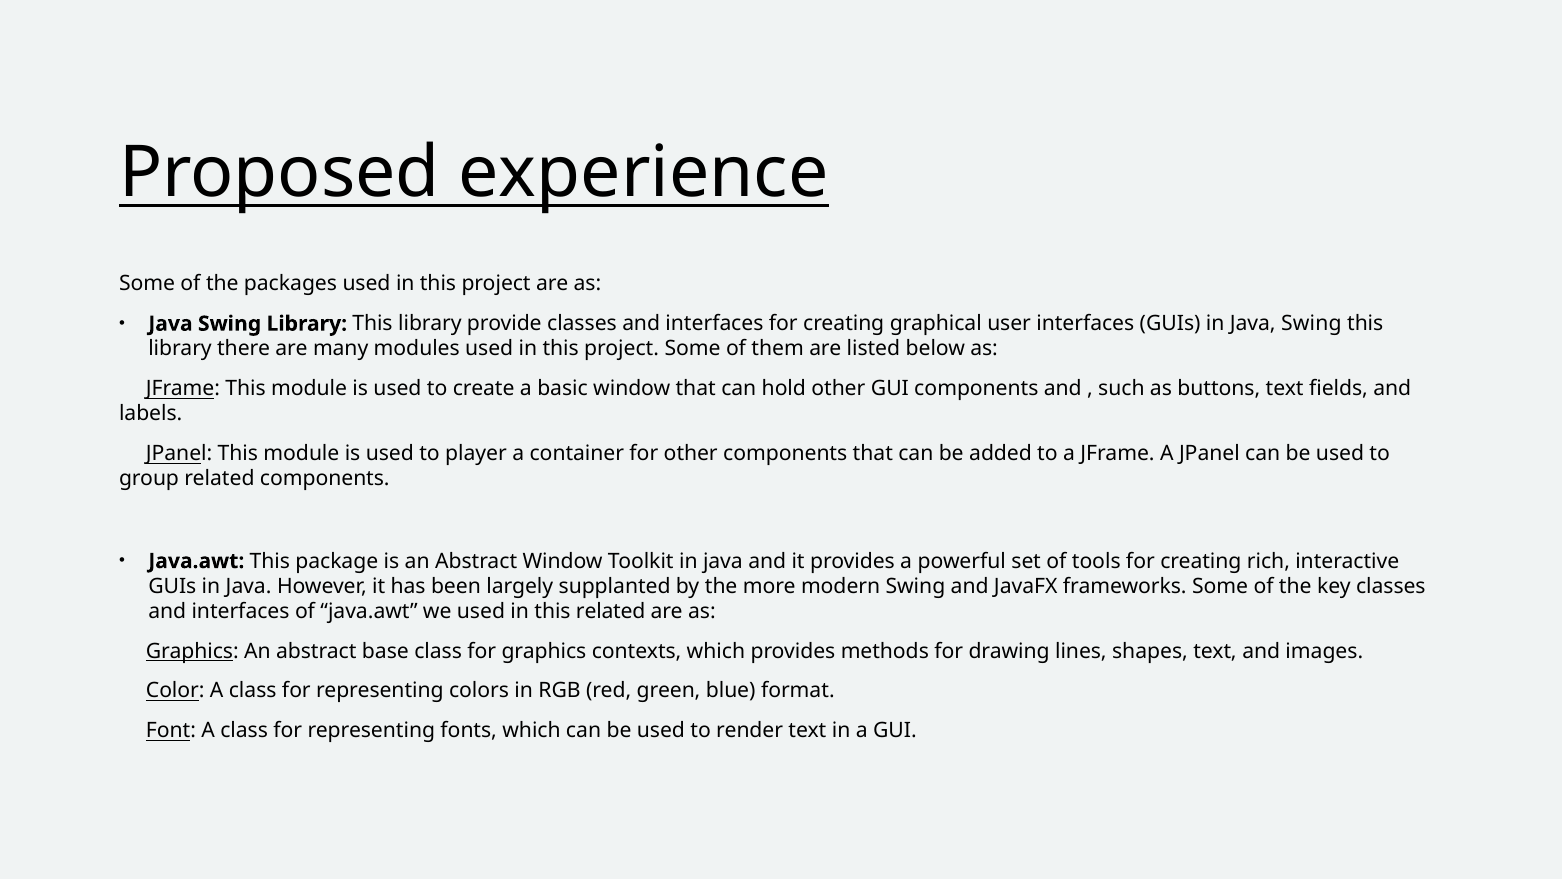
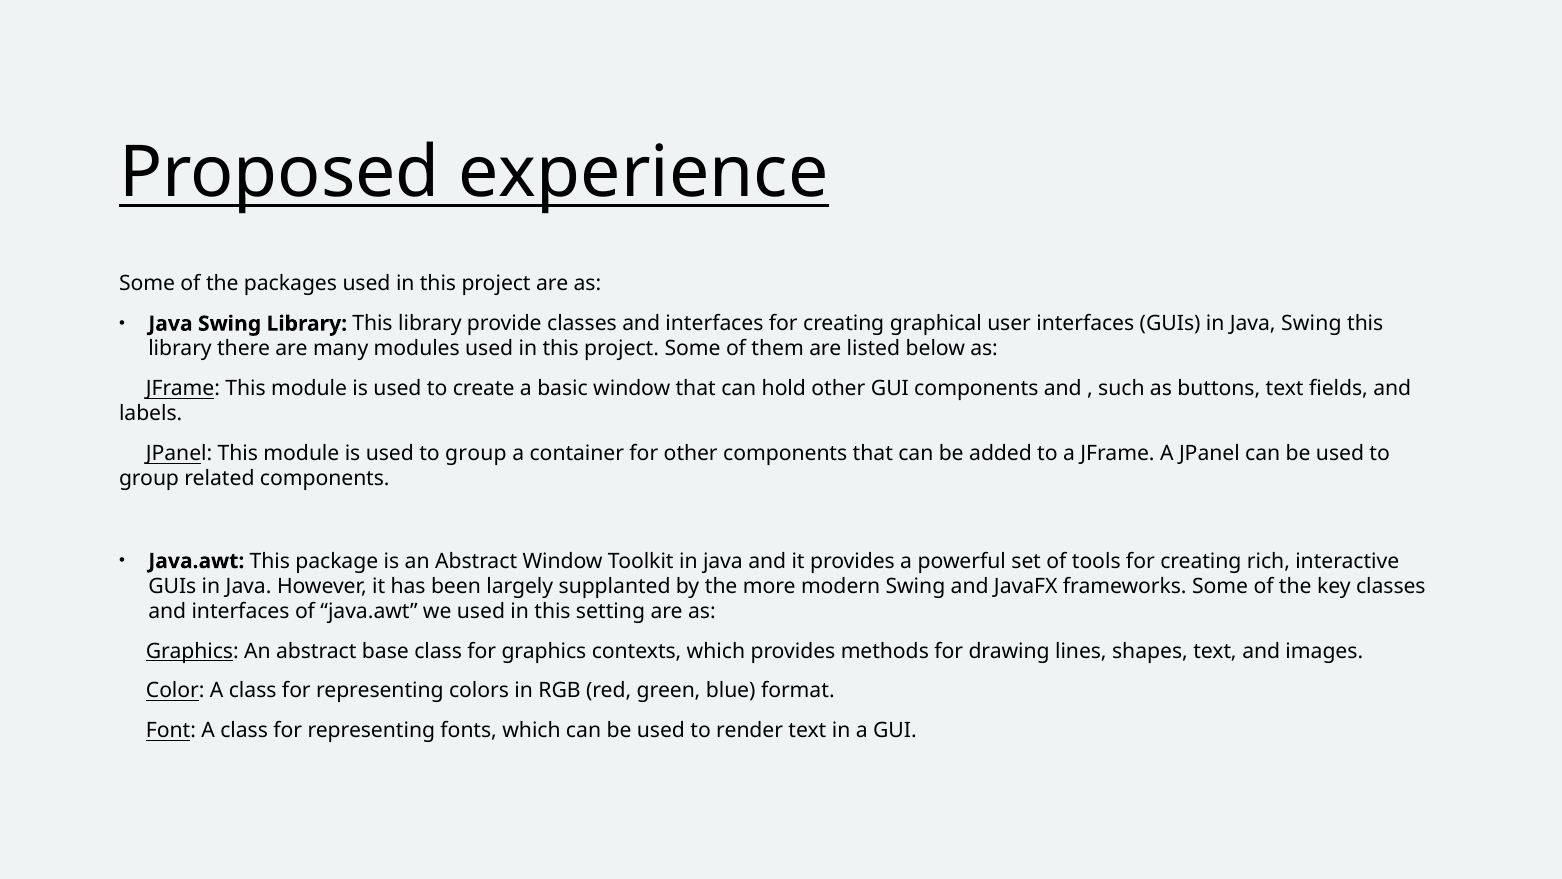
is used to player: player -> group
this related: related -> setting
